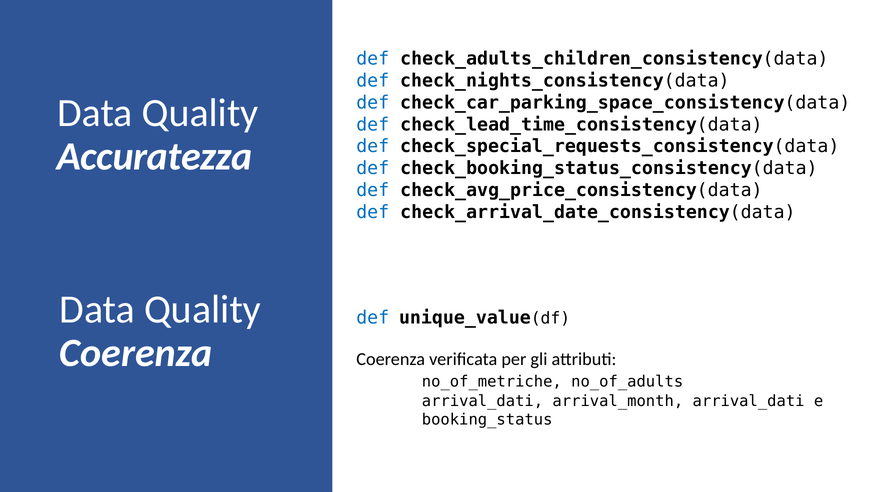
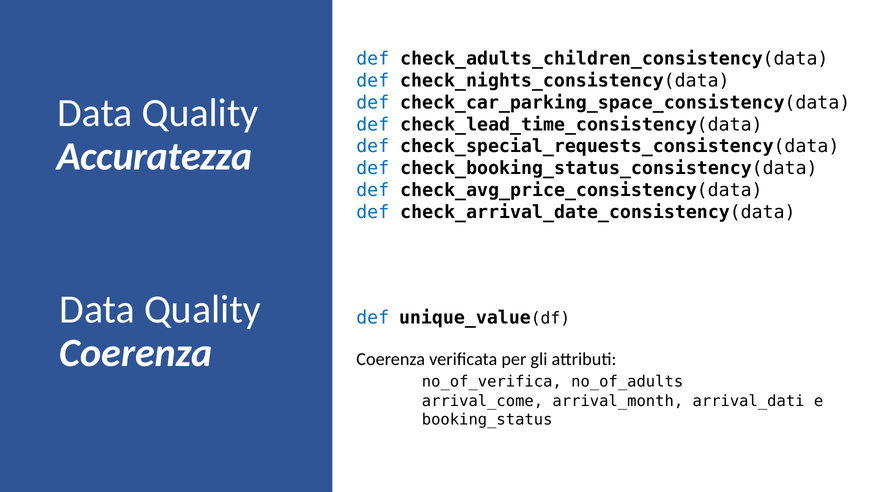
no_of_metriche: no_of_metriche -> no_of_verifica
arrival_dati at (482, 401): arrival_dati -> arrival_come
